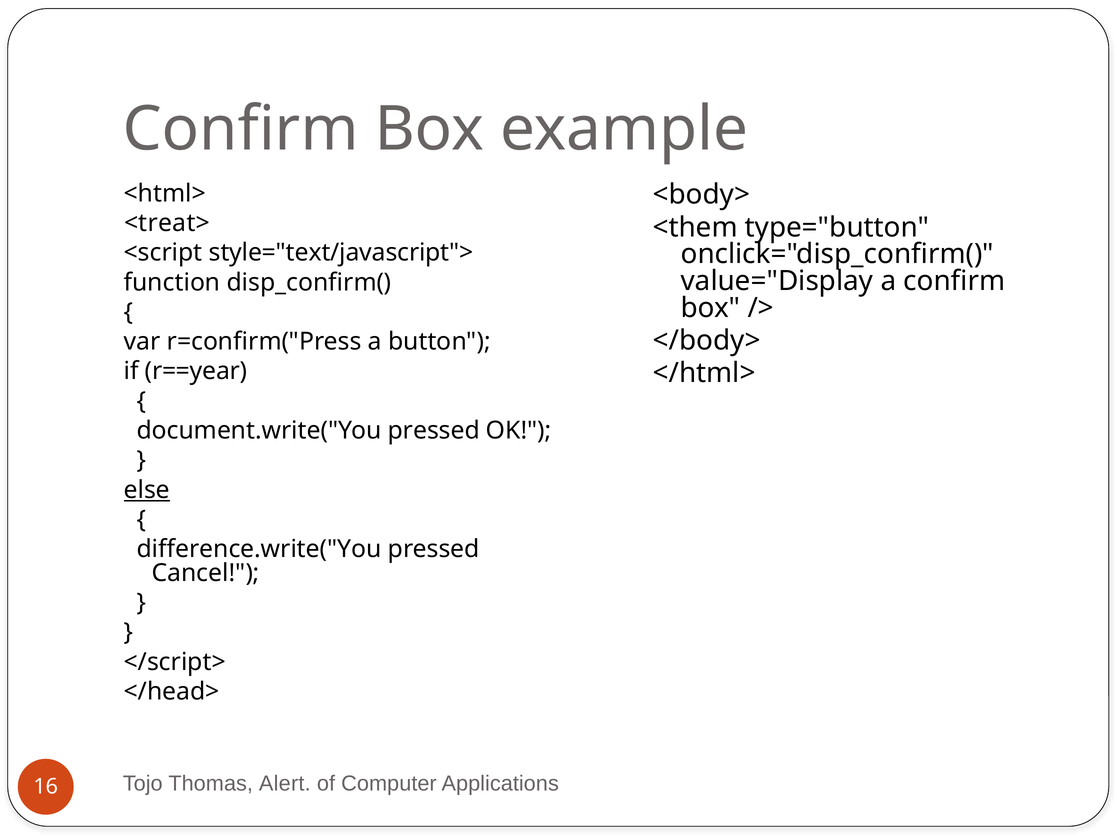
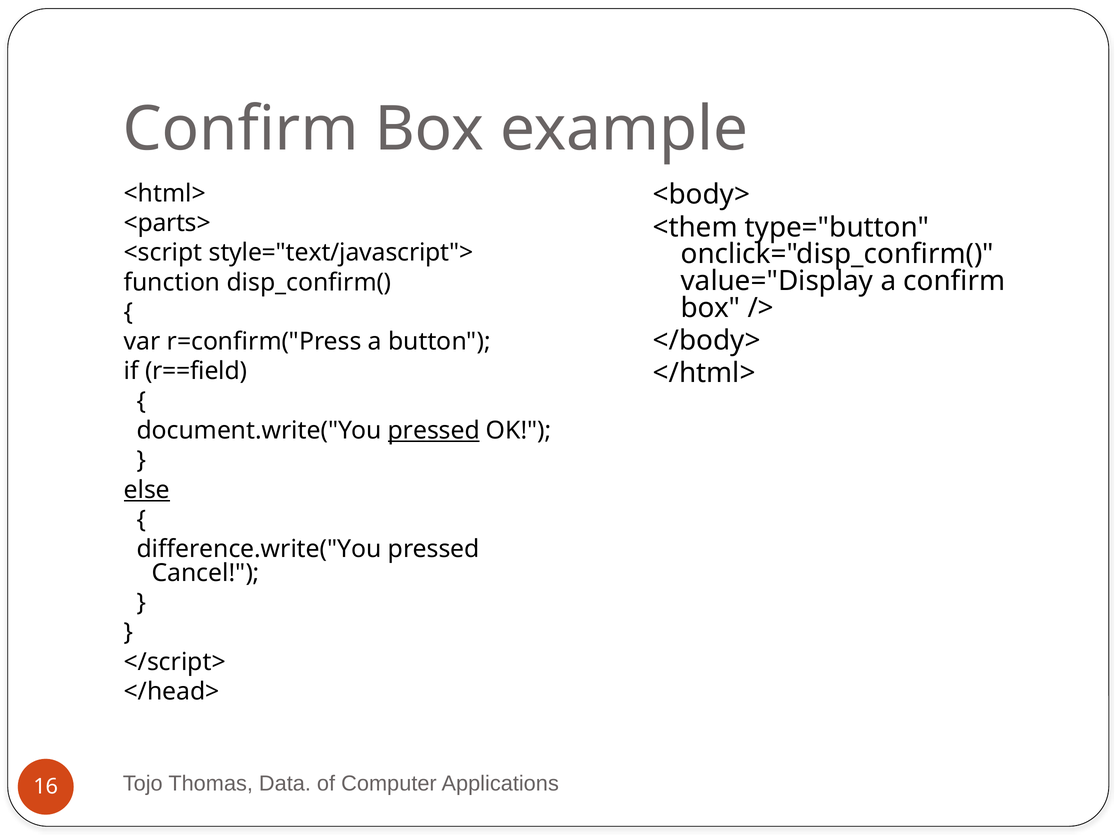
<treat>: <treat> -> <parts>
r==year: r==year -> r==field
pressed at (434, 430) underline: none -> present
Alert: Alert -> Data
